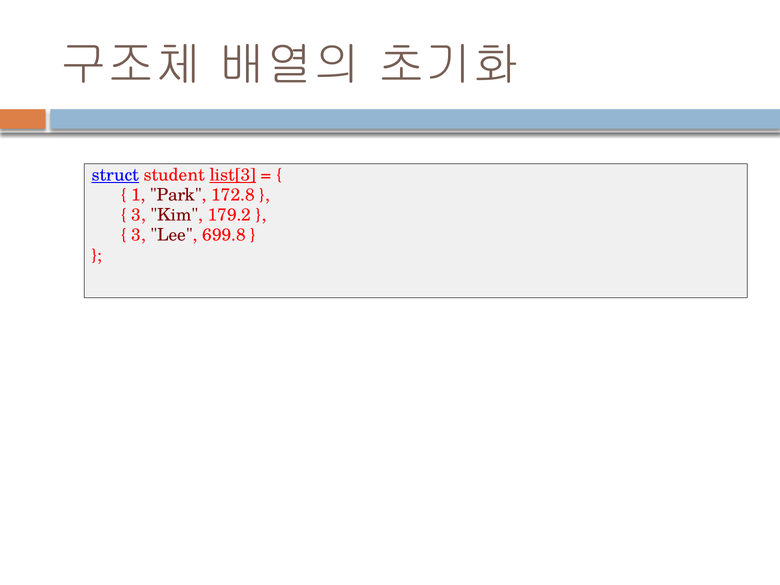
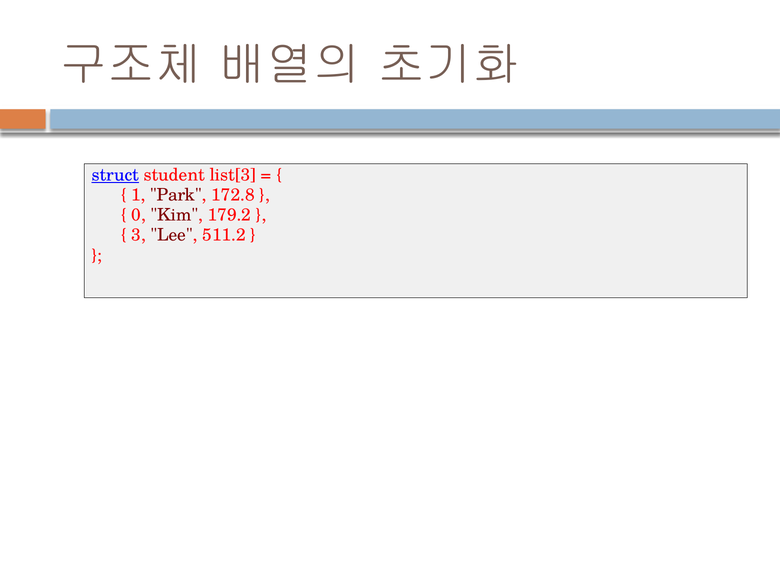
list[3 underline: present -> none
3 at (139, 215): 3 -> 0
699.8: 699.8 -> 511.2
